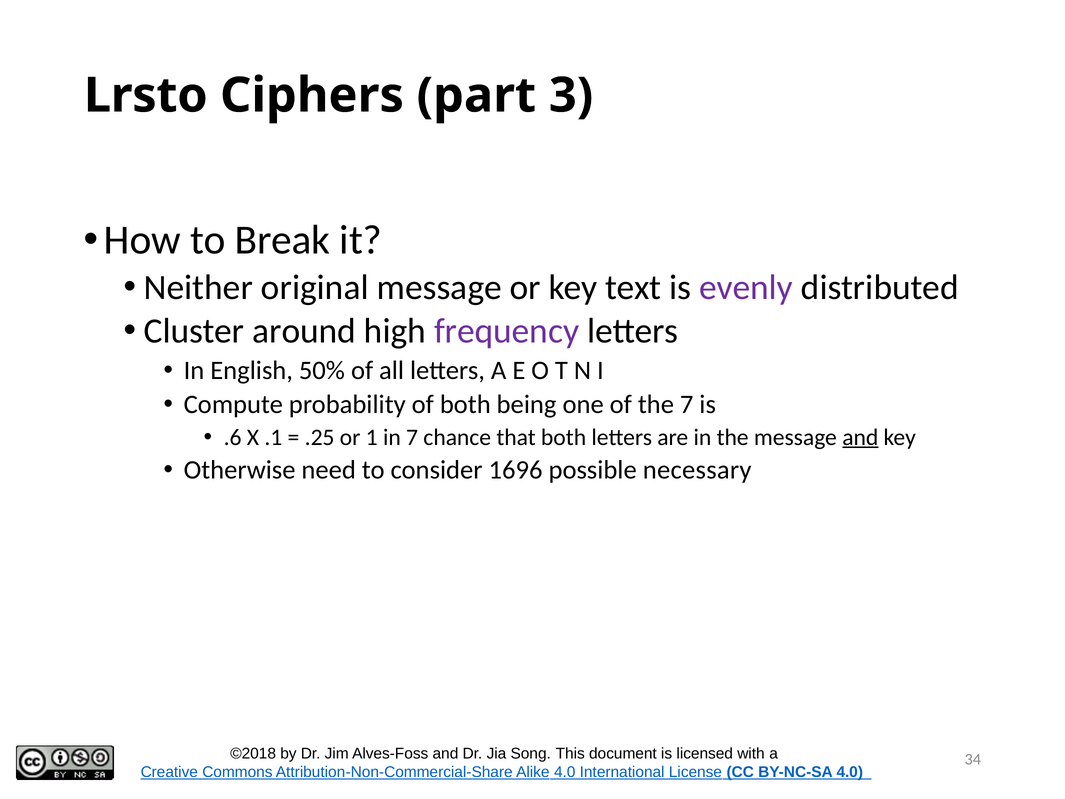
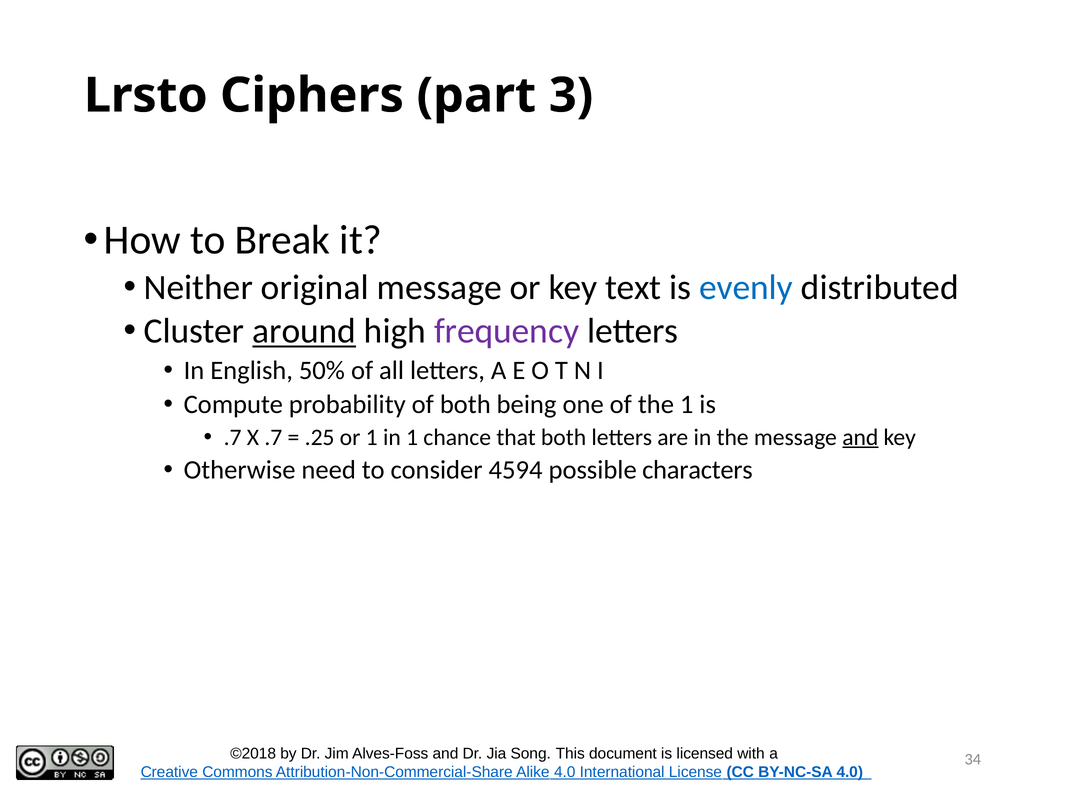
evenly colour: purple -> blue
around underline: none -> present
the 7: 7 -> 1
.6 at (233, 437): .6 -> .7
X .1: .1 -> .7
in 7: 7 -> 1
1696: 1696 -> 4594
necessary: necessary -> characters
